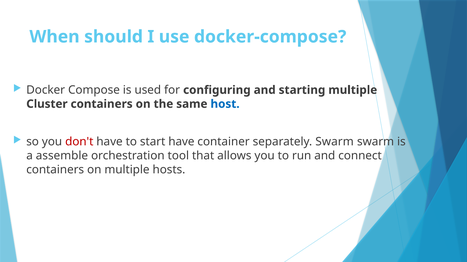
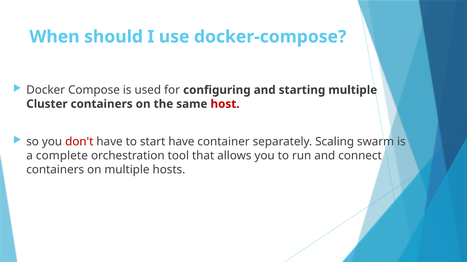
host colour: blue -> red
separately Swarm: Swarm -> Scaling
assemble: assemble -> complete
